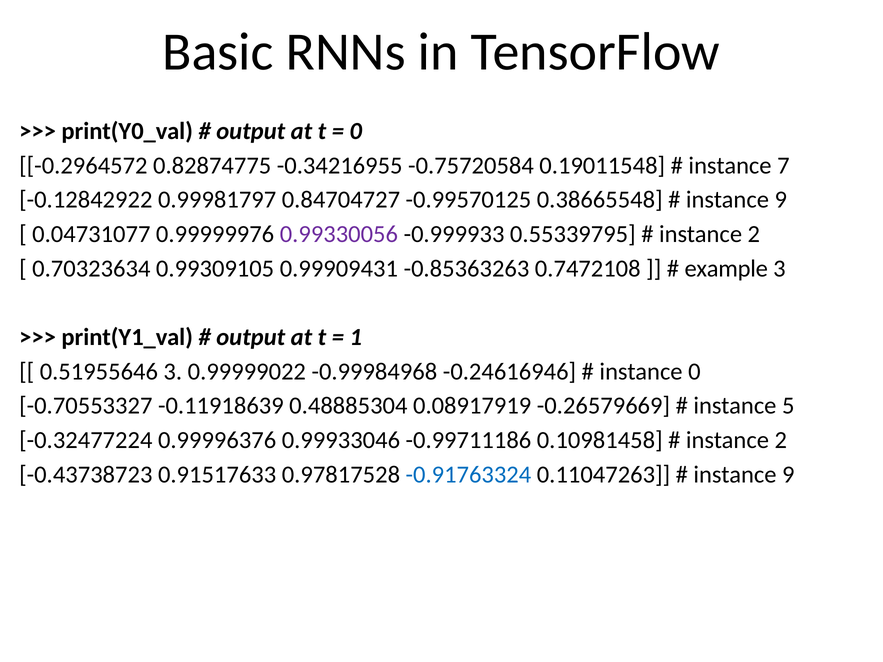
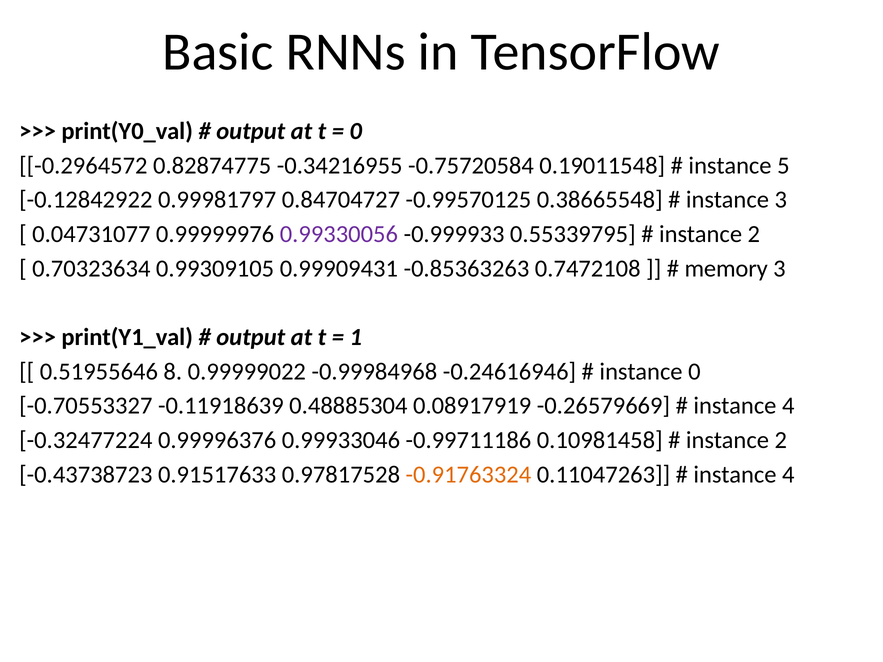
7: 7 -> 5
9 at (781, 200): 9 -> 3
example: example -> memory
0.51955646 3: 3 -> 8
5 at (788, 406): 5 -> 4
-0.91763324 colour: blue -> orange
9 at (788, 475): 9 -> 4
